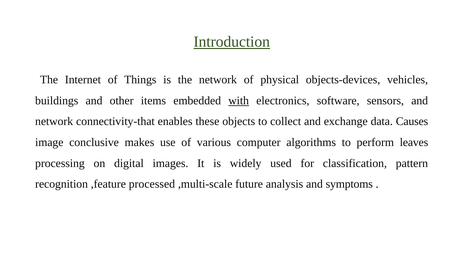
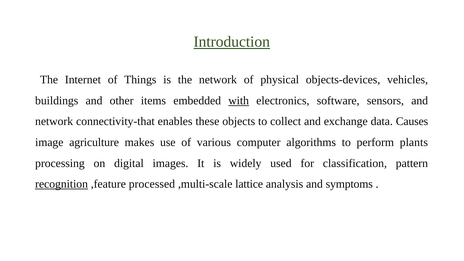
conclusive: conclusive -> agriculture
leaves: leaves -> plants
recognition underline: none -> present
future: future -> lattice
